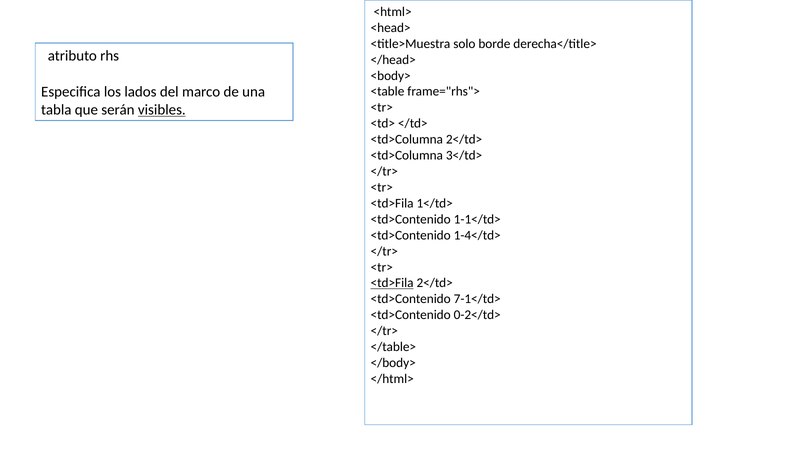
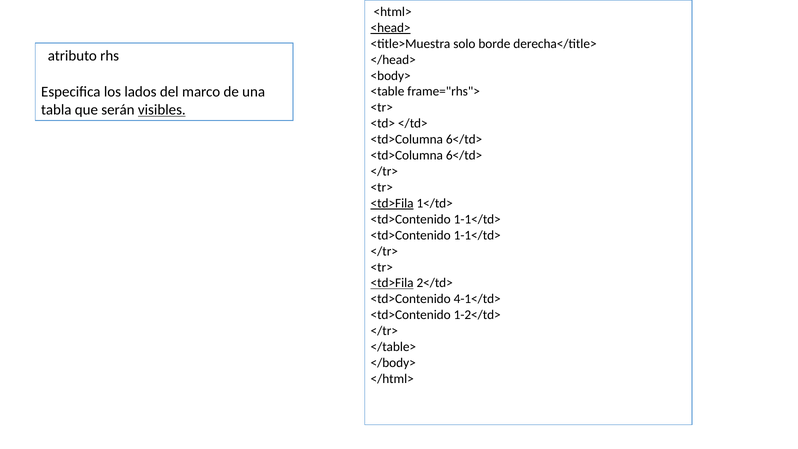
<head> underline: none -> present
2</td> at (464, 139): 2</td> -> 6</td>
3</td> at (464, 155): 3</td> -> 6</td>
<td>Fila at (392, 203) underline: none -> present
1-4</td> at (477, 235): 1-4</td> -> 1-1</td>
7-1</td>: 7-1</td> -> 4-1</td>
0-2</td>: 0-2</td> -> 1-2</td>
